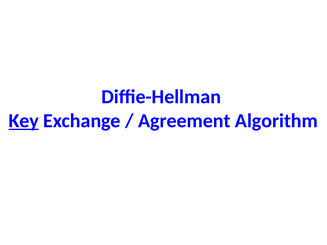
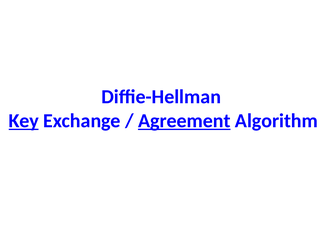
Agreement underline: none -> present
